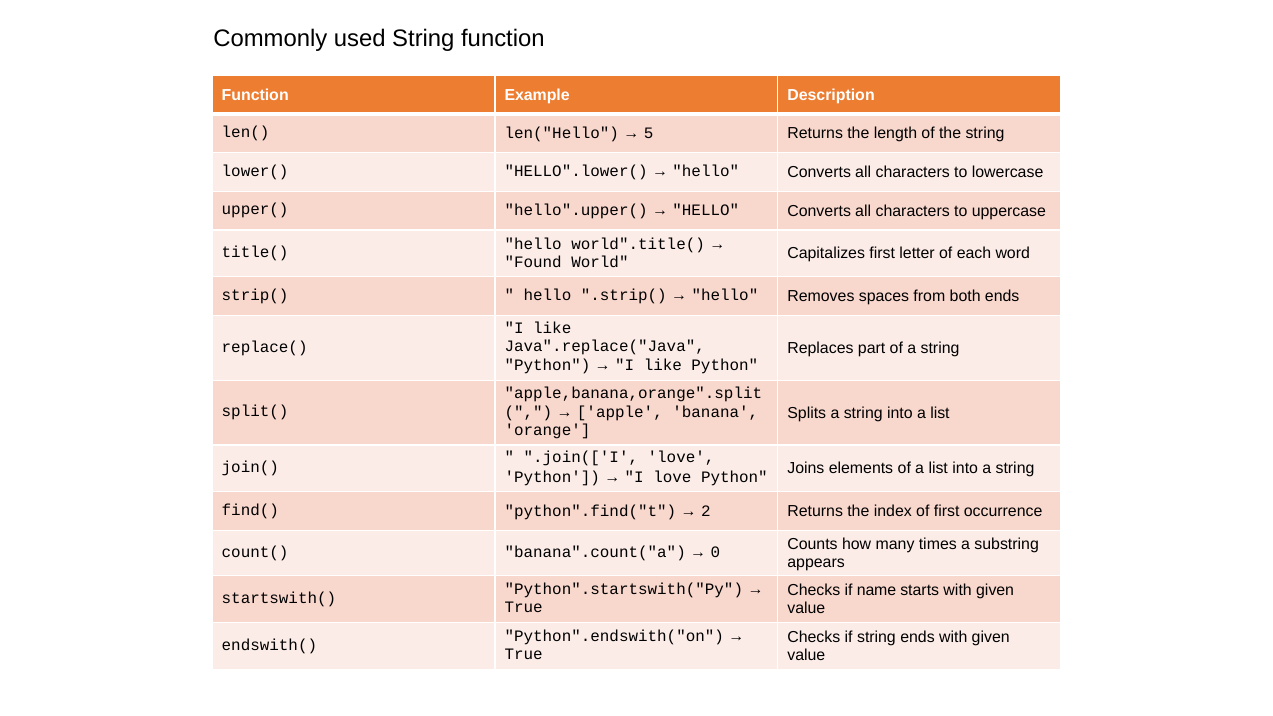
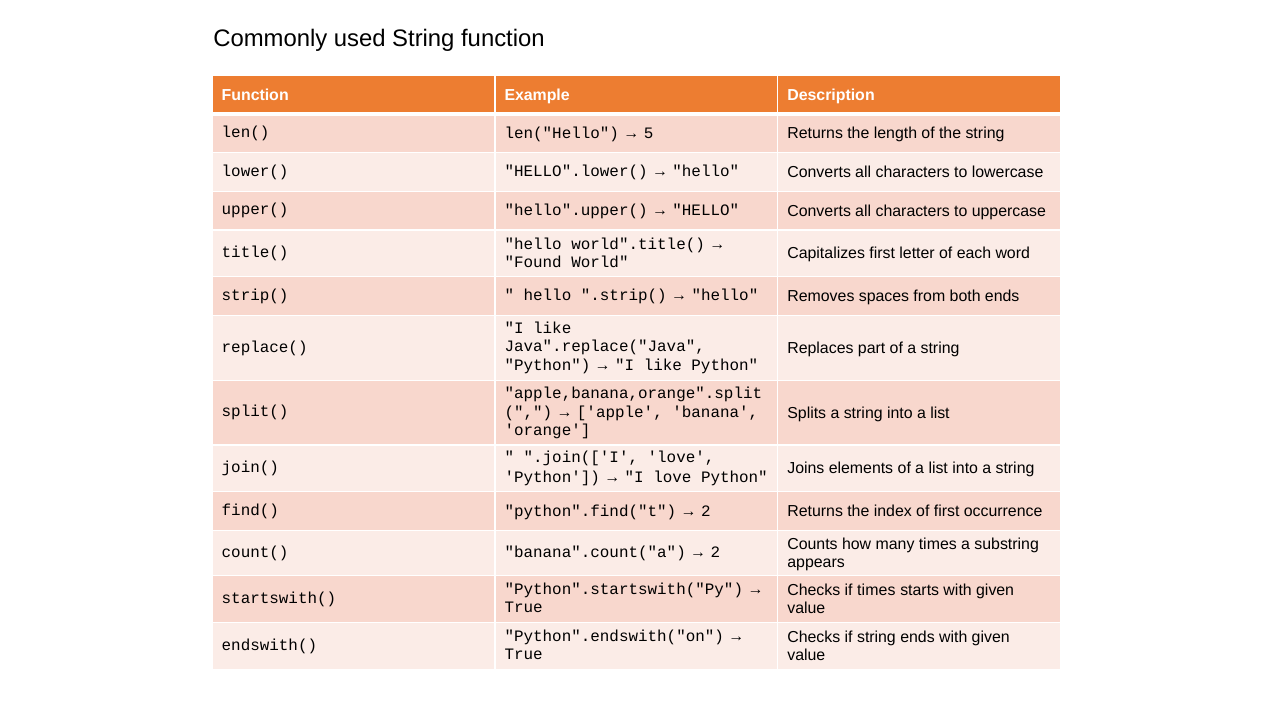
0 at (715, 553): 0 -> 2
if name: name -> times
